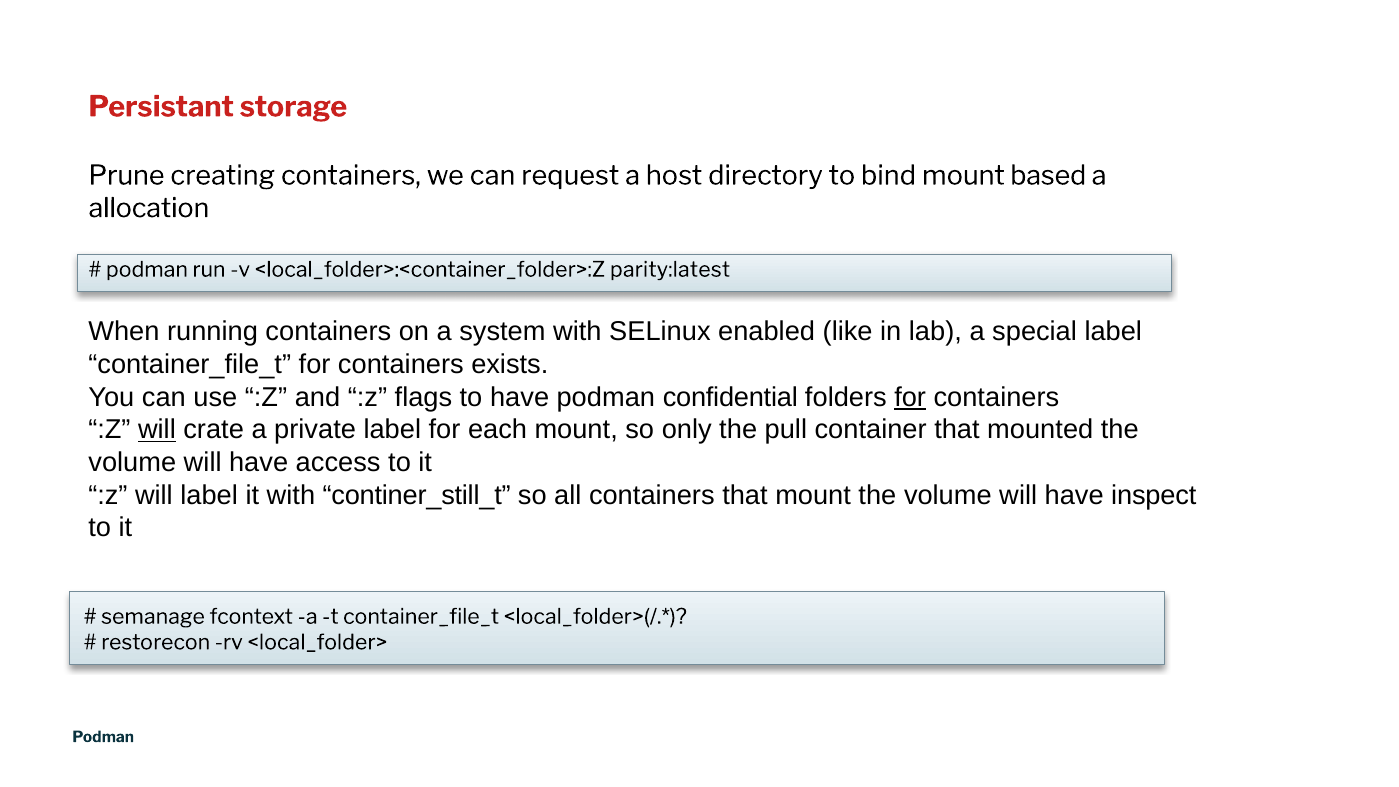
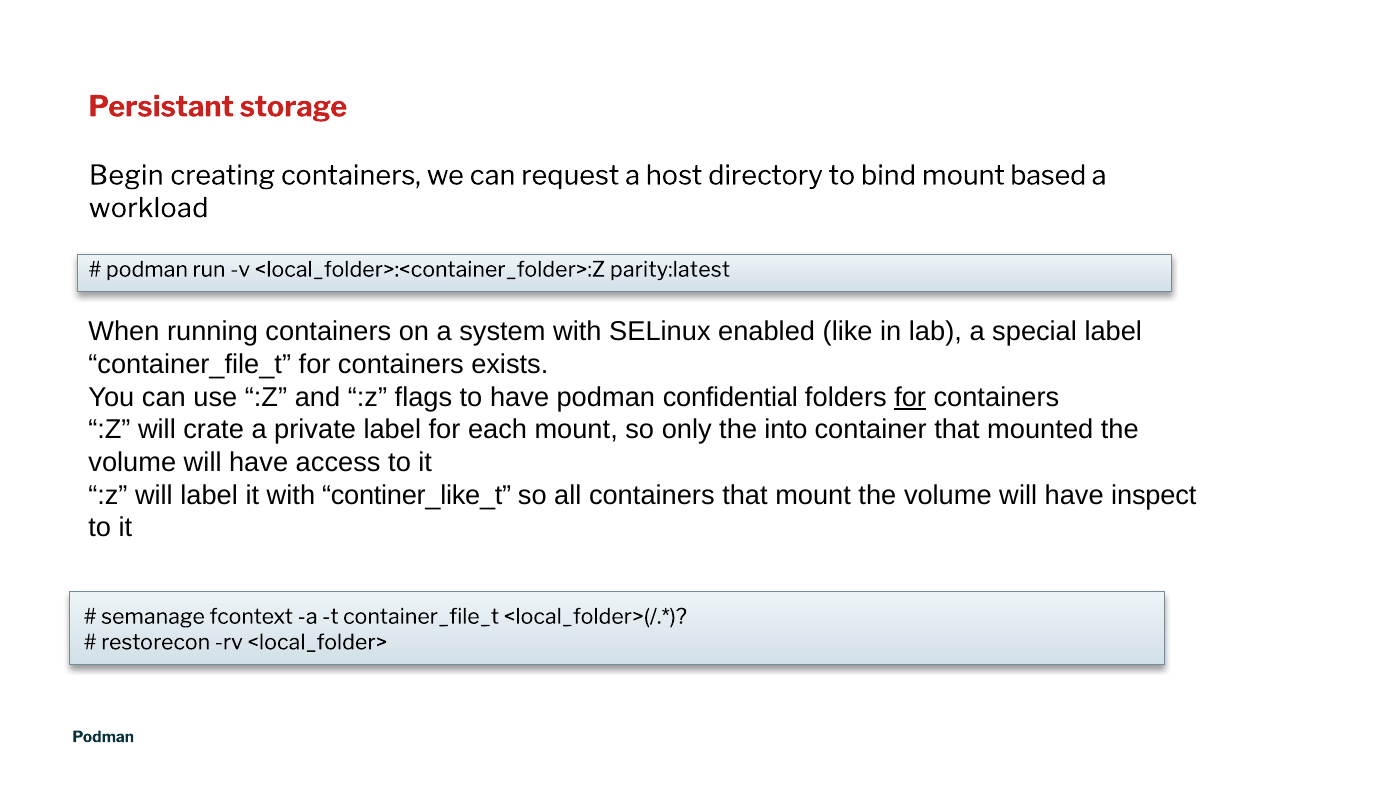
Prune: Prune -> Begin
allocation: allocation -> workload
will at (157, 430) underline: present -> none
pull: pull -> into
continer_still_t: continer_still_t -> continer_like_t
